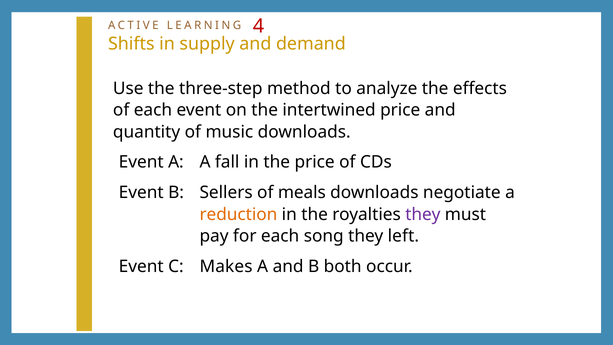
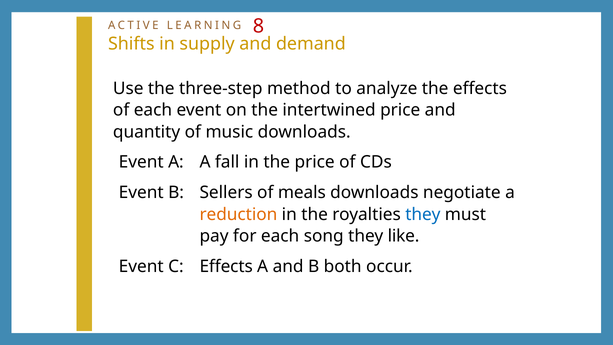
4: 4 -> 8
they at (423, 214) colour: purple -> blue
left: left -> like
C Makes: Makes -> Effects
